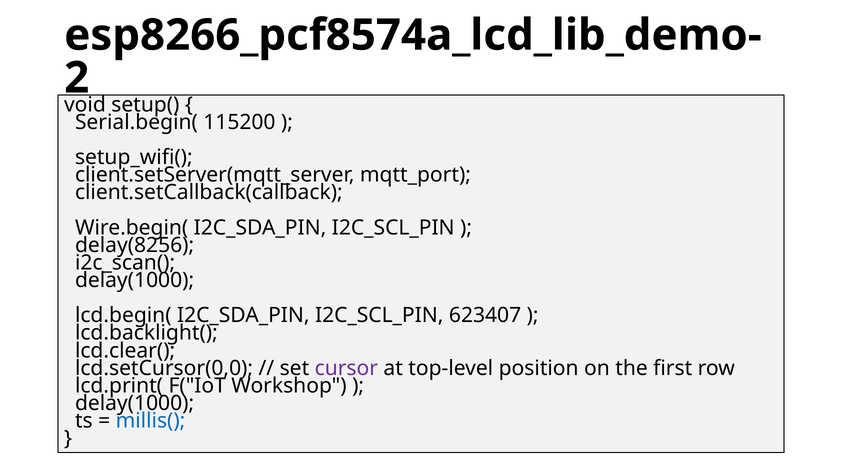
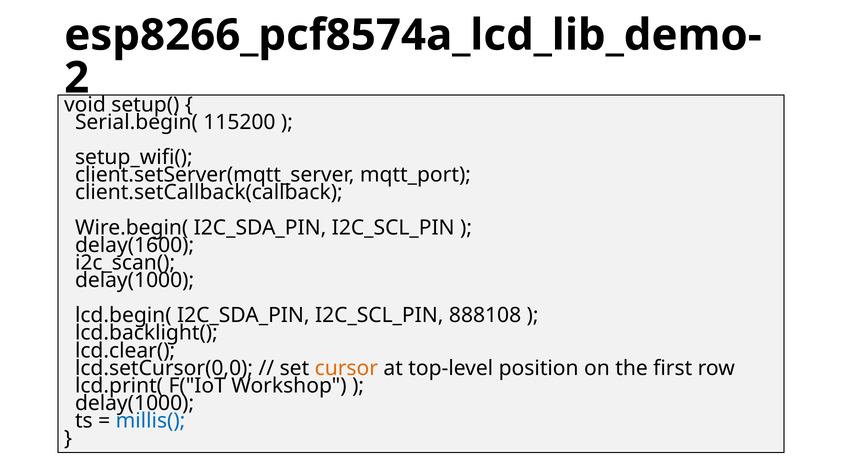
delay(8256: delay(8256 -> delay(1600
623407: 623407 -> 888108
cursor colour: purple -> orange
